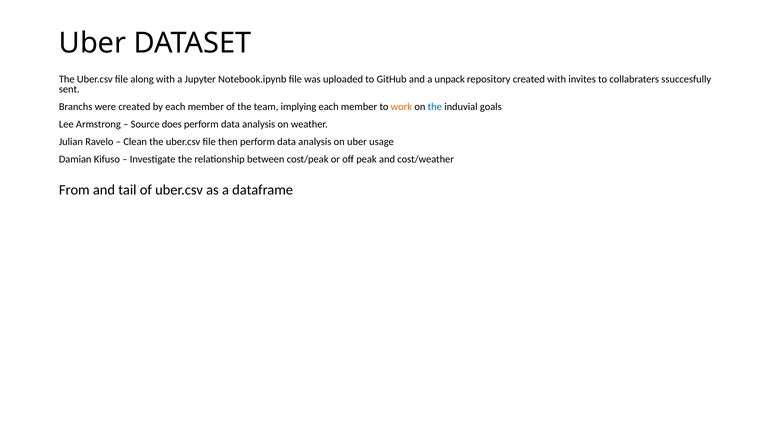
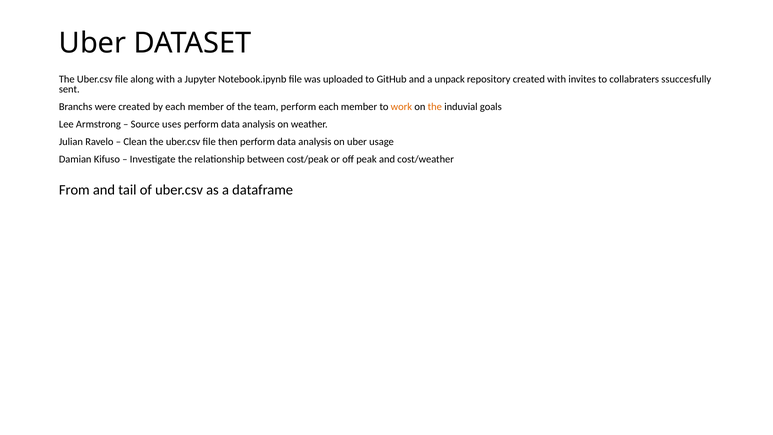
team implying: implying -> perform
the at (435, 107) colour: blue -> orange
does: does -> uses
